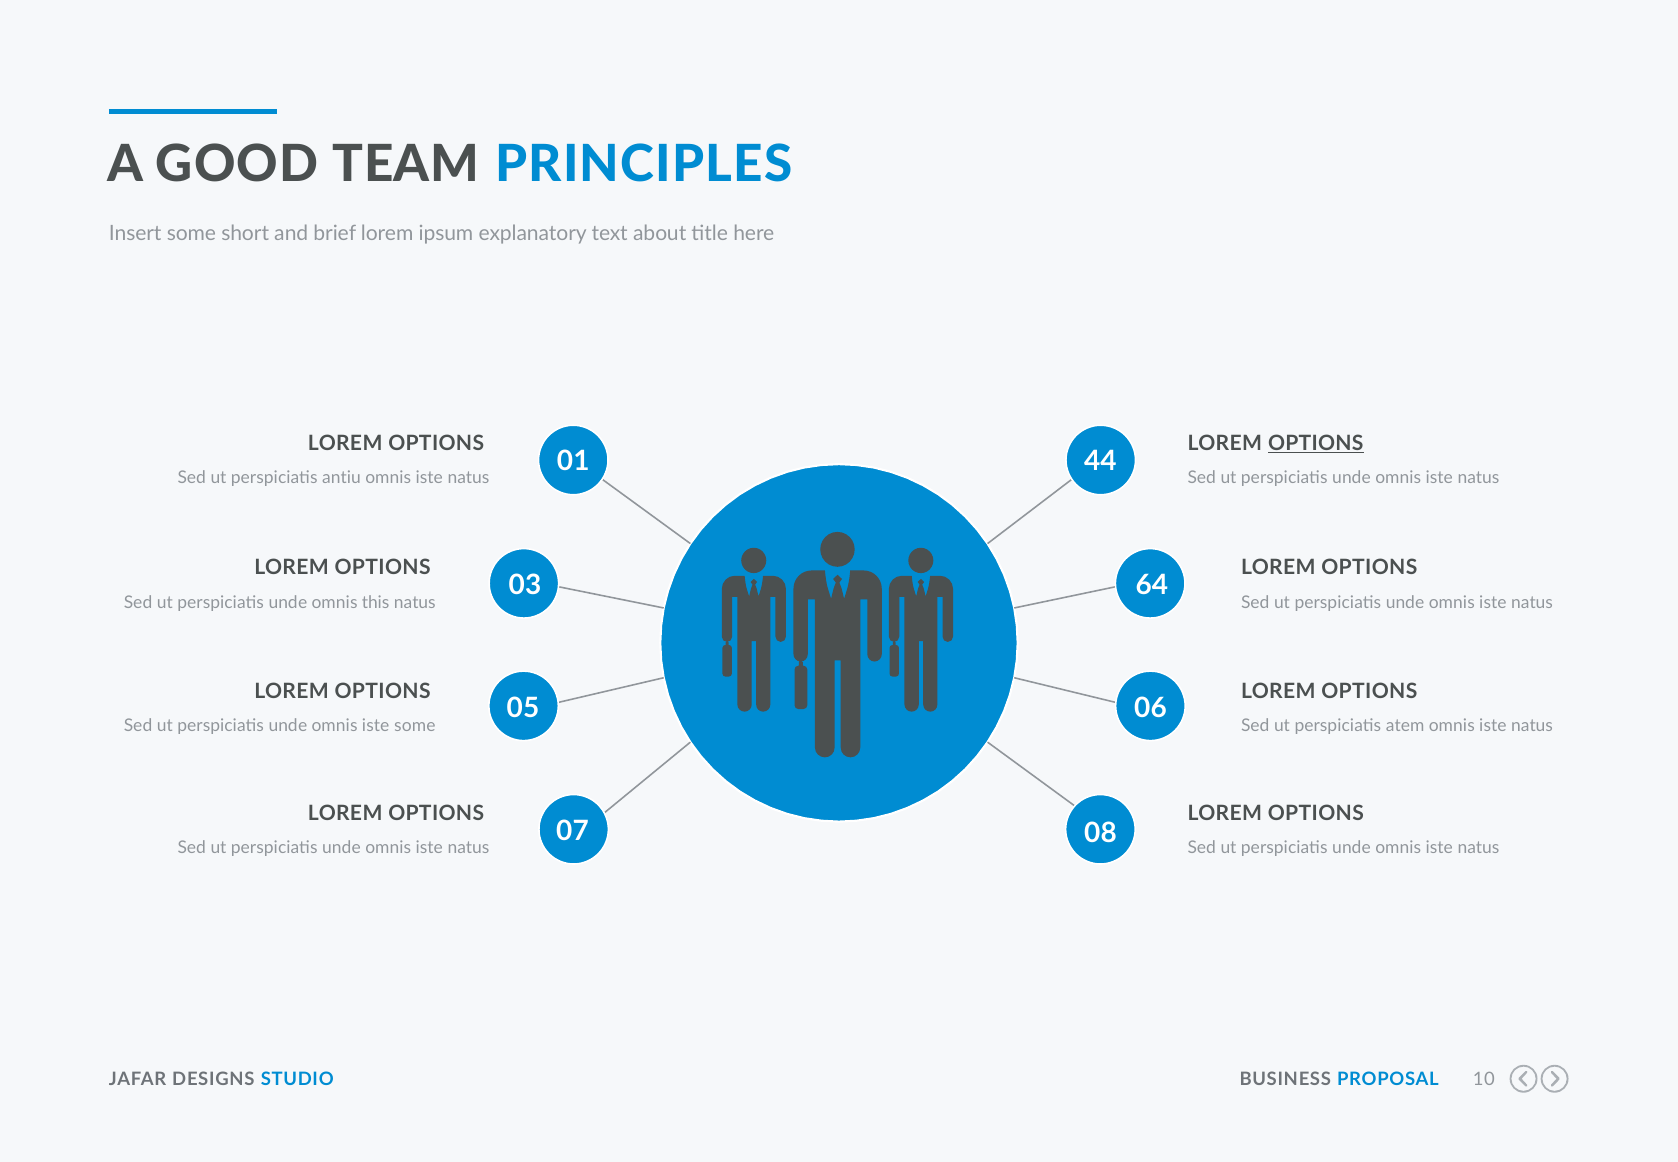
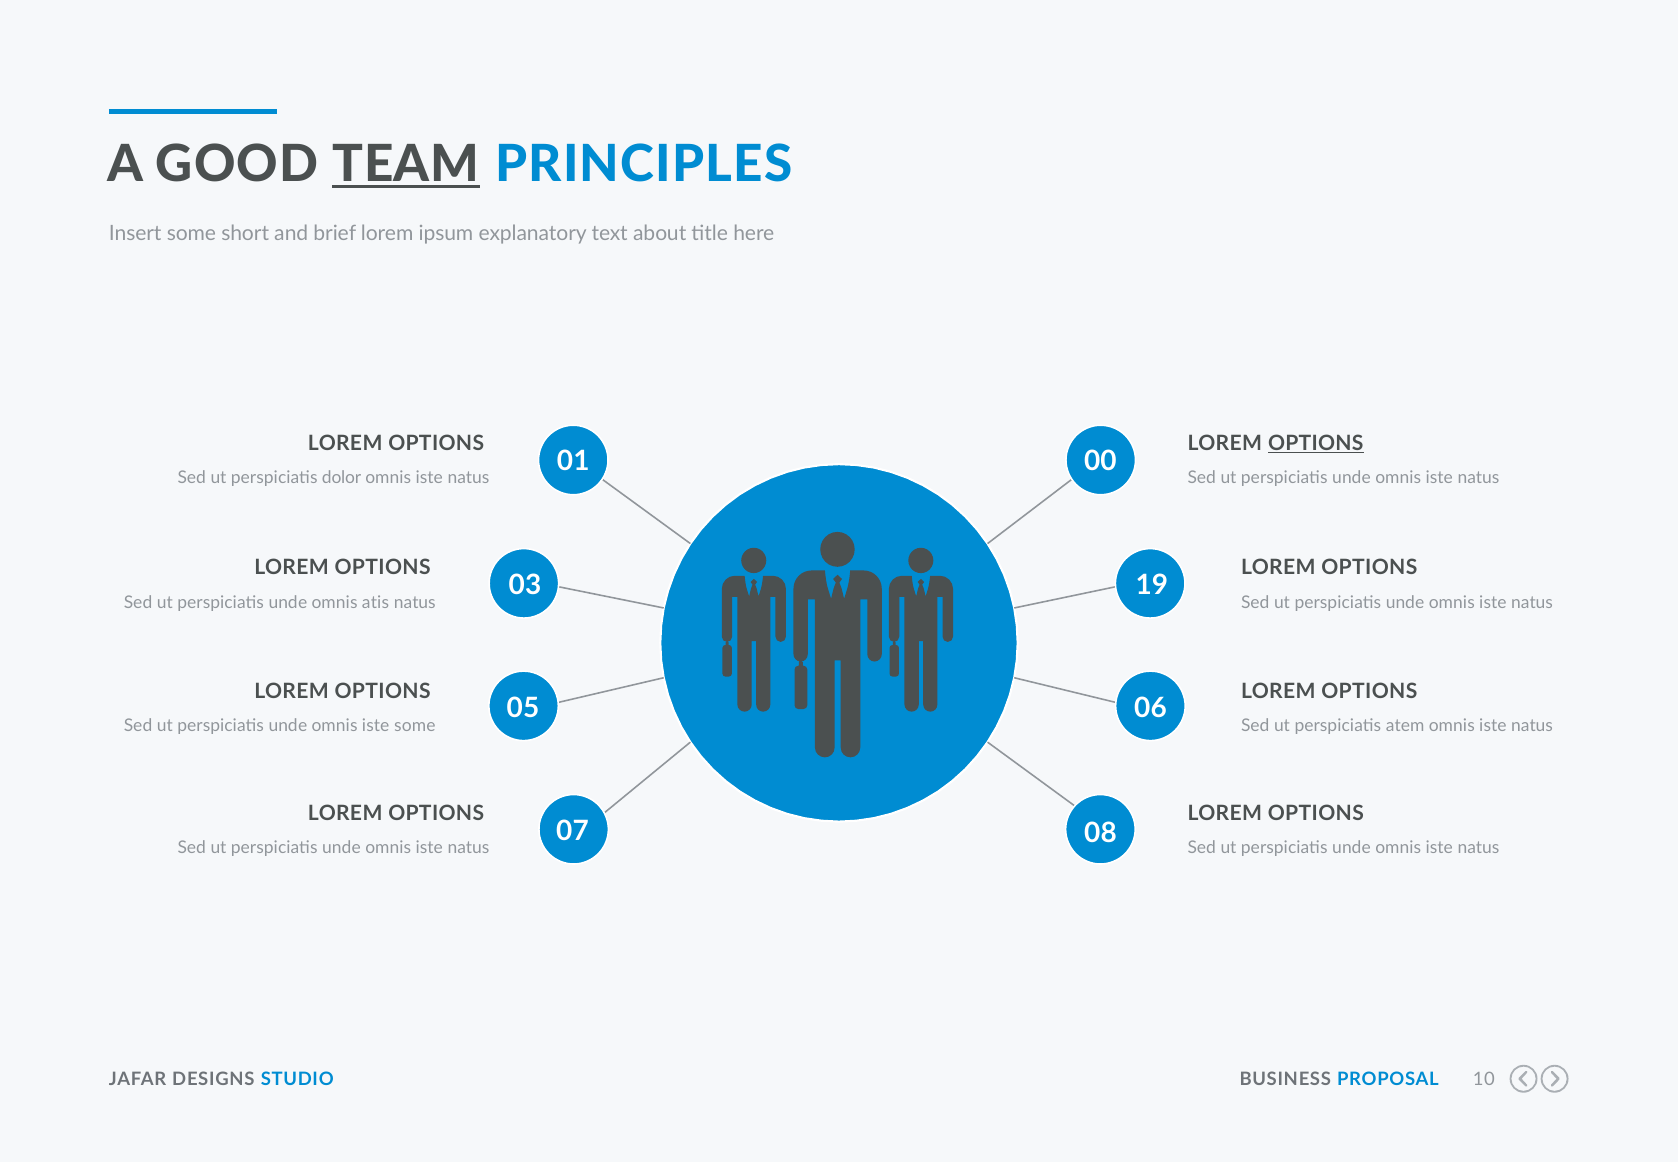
TEAM underline: none -> present
44: 44 -> 00
antiu: antiu -> dolor
64: 64 -> 19
this: this -> atis
